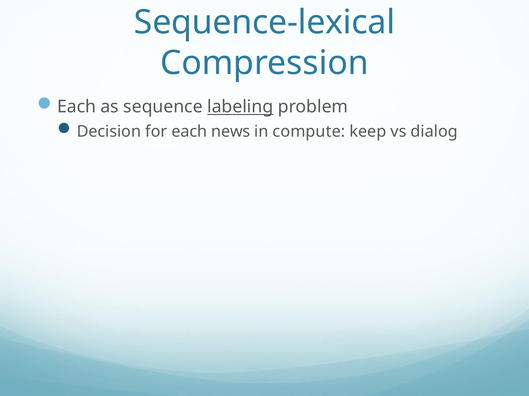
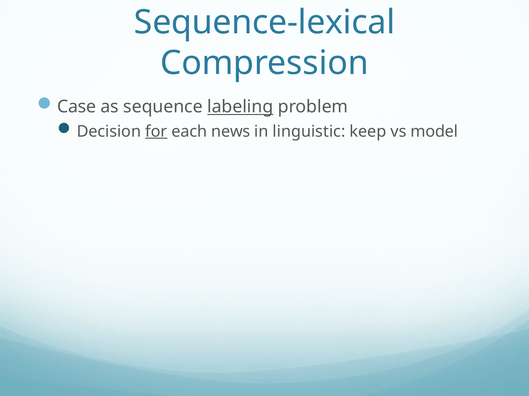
Each at (77, 107): Each -> Case
for underline: none -> present
compute: compute -> linguistic
dialog: dialog -> model
